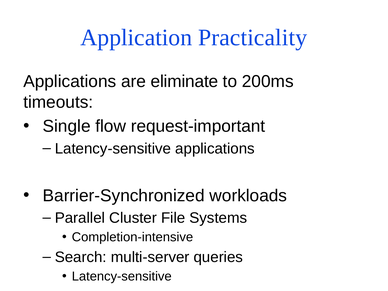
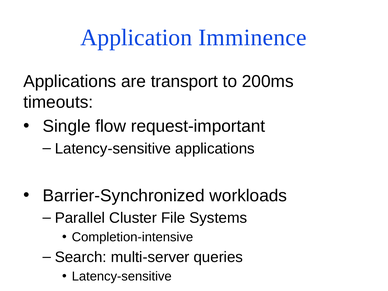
Practicality: Practicality -> Imminence
eliminate: eliminate -> transport
